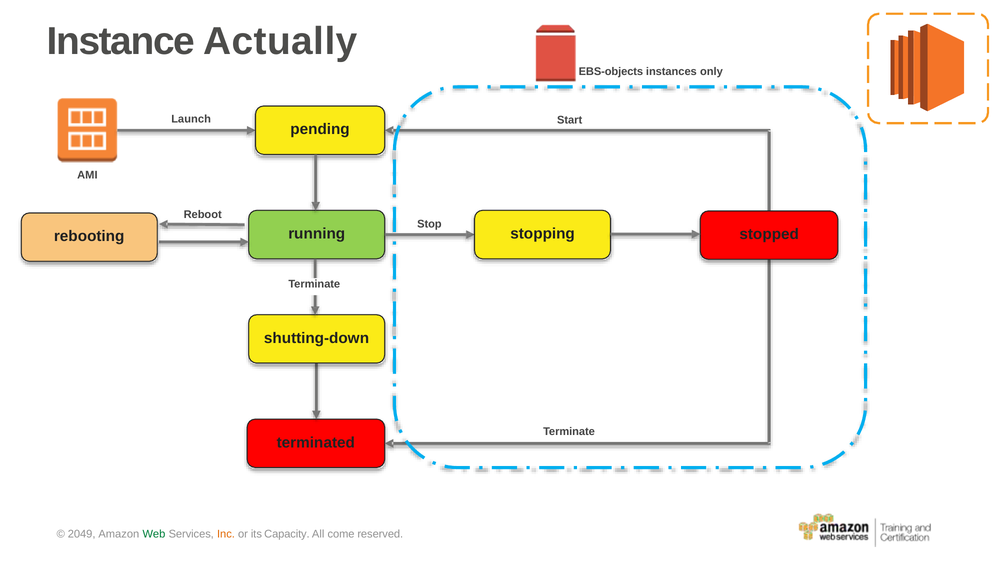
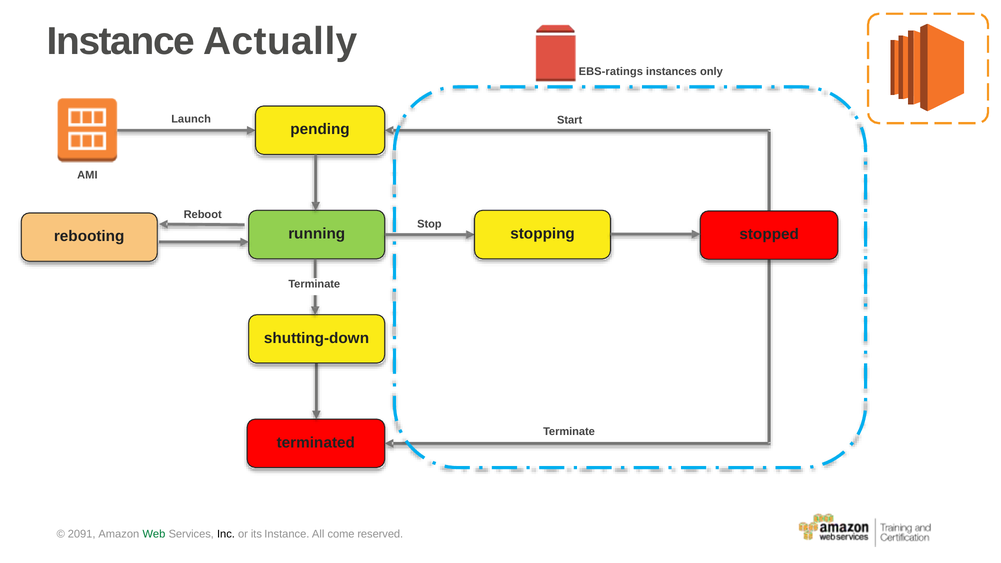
EBS-objects: EBS-objects -> EBS-ratings
2049: 2049 -> 2091
Inc colour: orange -> black
its Capacity: Capacity -> Instance
